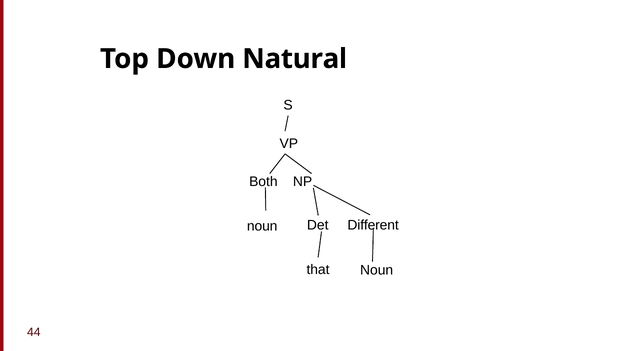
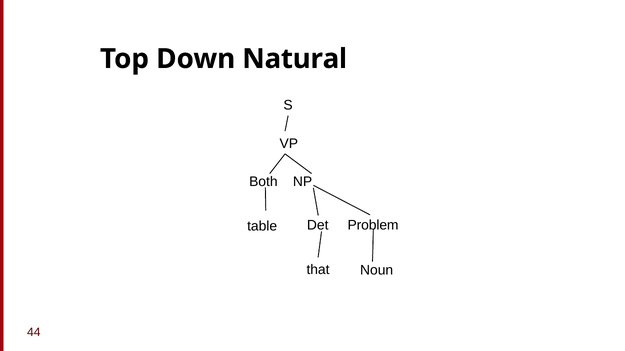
noun at (262, 226): noun -> table
Different: Different -> Problem
